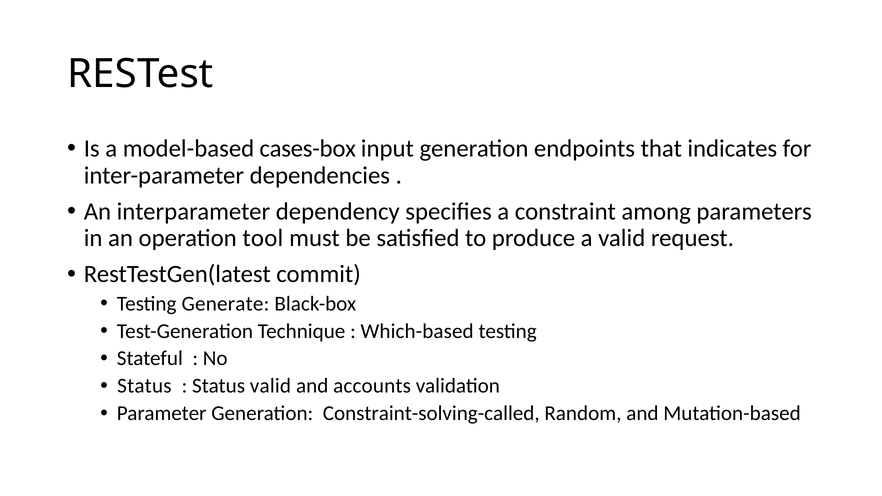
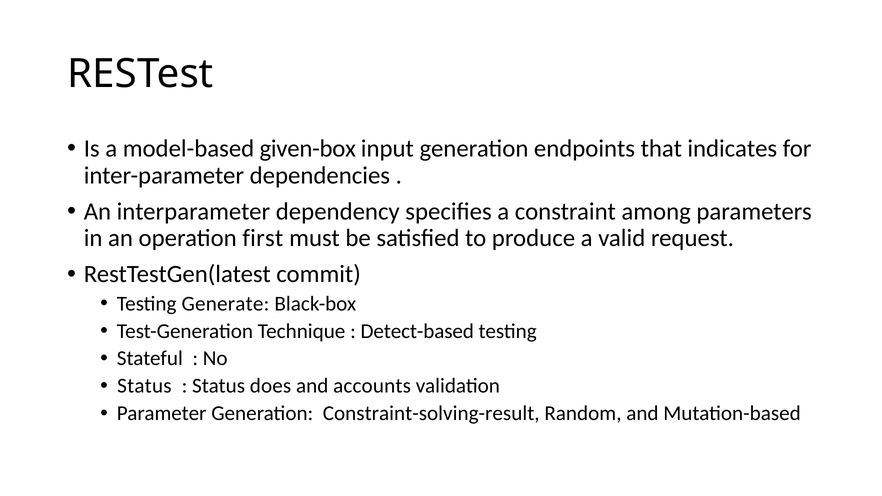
cases-box: cases-box -> given-box
tool: tool -> first
Which-based: Which-based -> Detect-based
Status valid: valid -> does
Constraint-solving-called: Constraint-solving-called -> Constraint-solving-result
